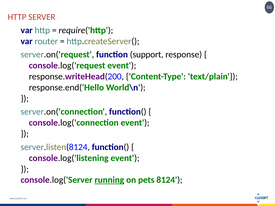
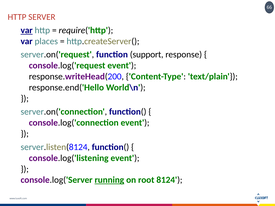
var at (27, 30) underline: none -> present
router: router -> places
pets: pets -> root
